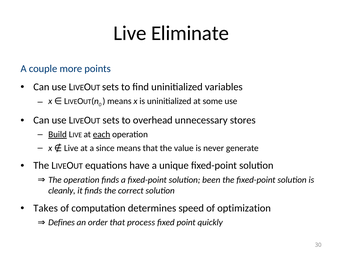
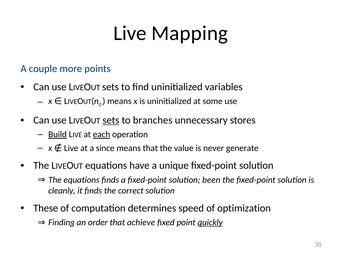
Eliminate: Eliminate -> Mapping
sets at (111, 120) underline: none -> present
overhead: overhead -> branches
The operation: operation -> equations
Takes: Takes -> These
Defines: Defines -> Finding
process: process -> achieve
quickly underline: none -> present
